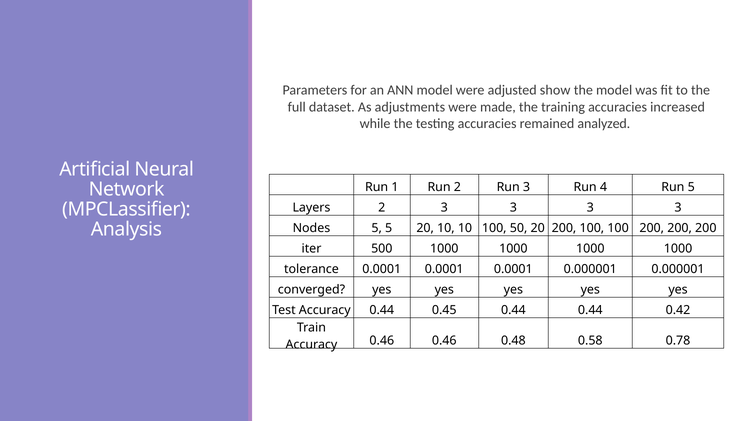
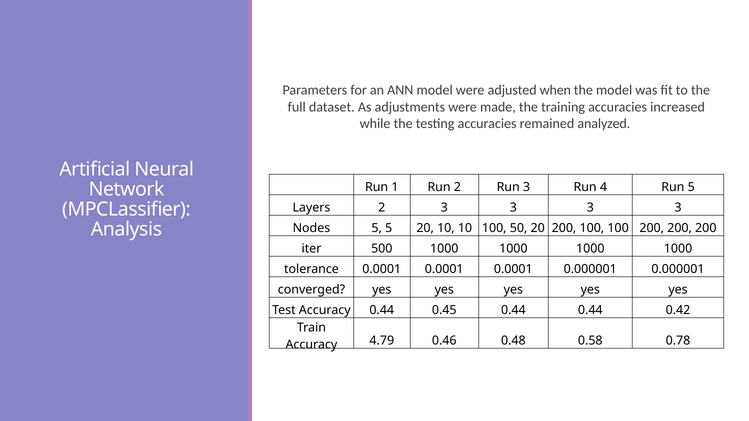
show: show -> when
Accuracy 0.46: 0.46 -> 4.79
